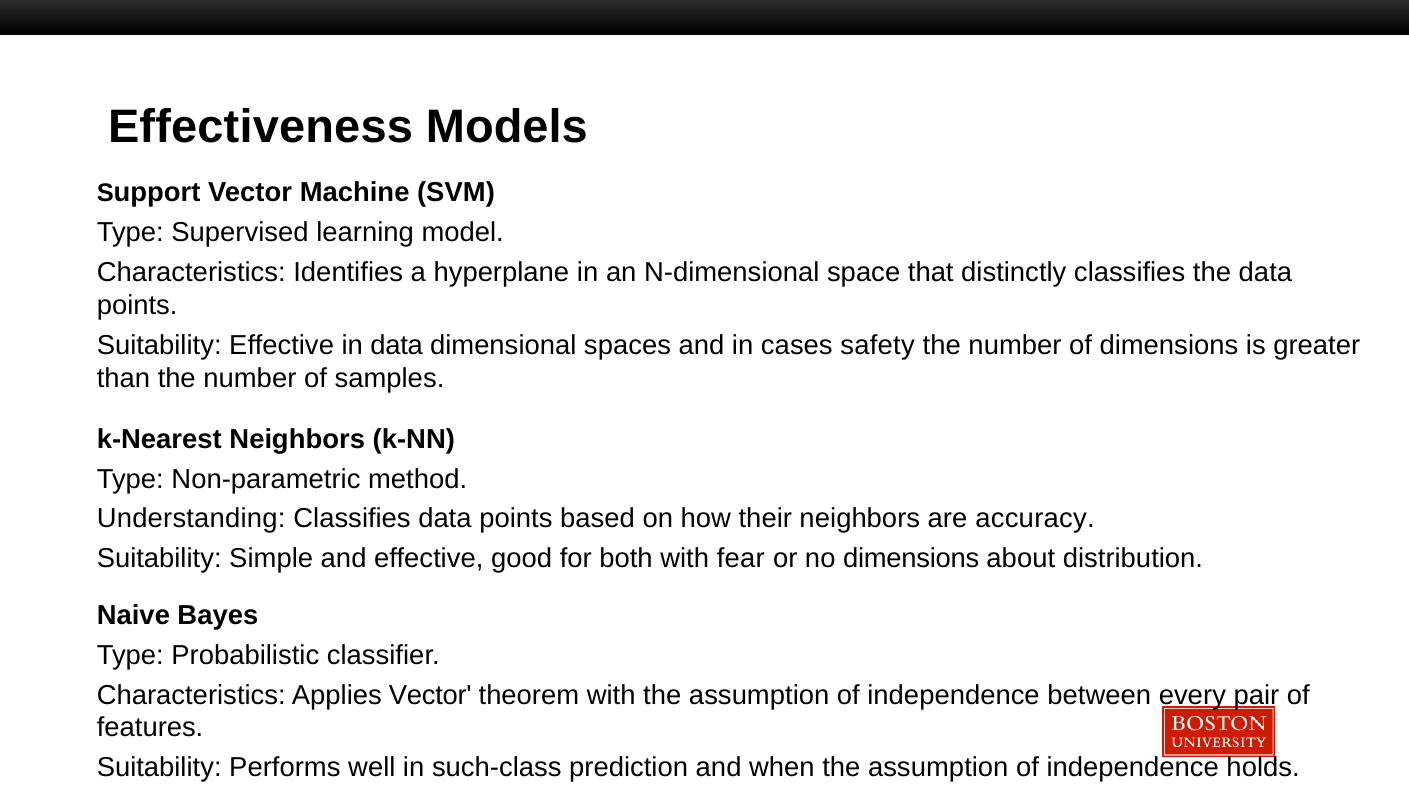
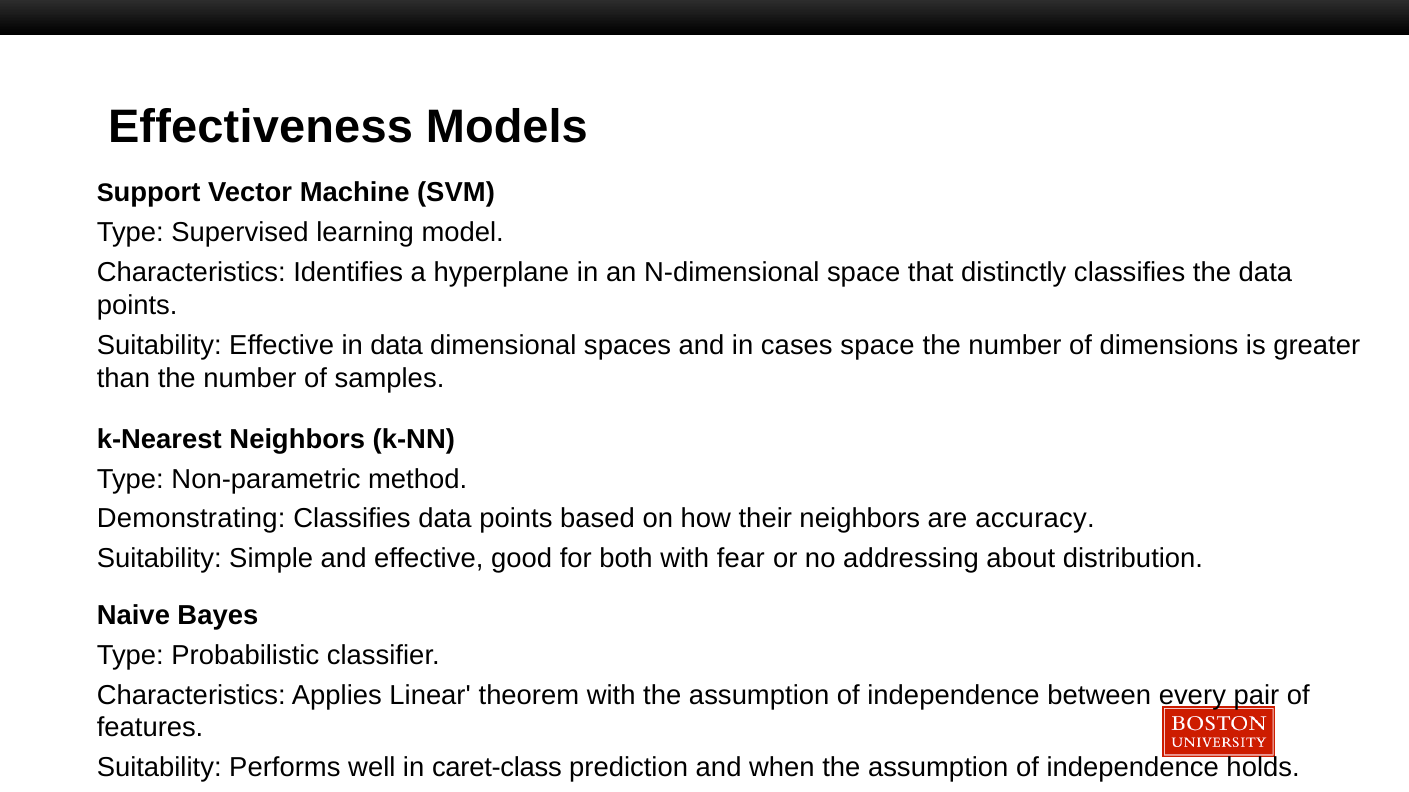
cases safety: safety -> space
Understanding: Understanding -> Demonstrating
no dimensions: dimensions -> addressing
Applies Vector: Vector -> Linear
such-class: such-class -> caret-class
